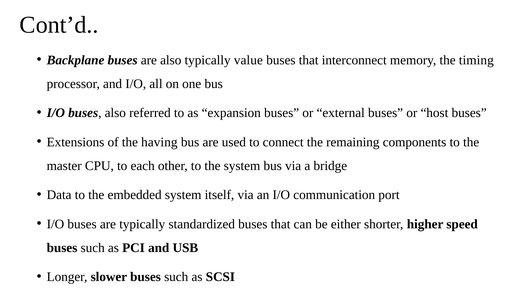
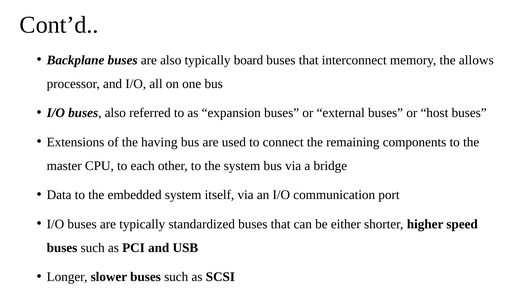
value: value -> board
timing: timing -> allows
